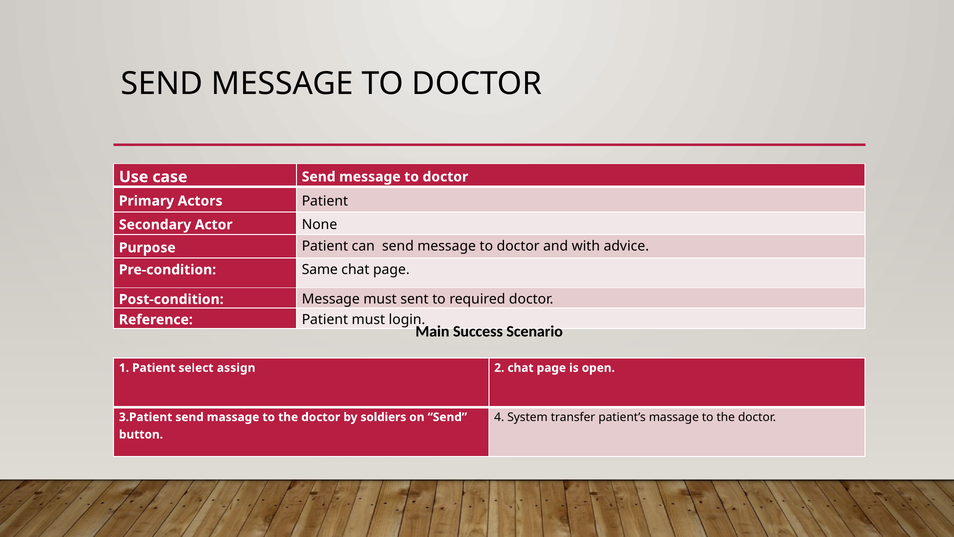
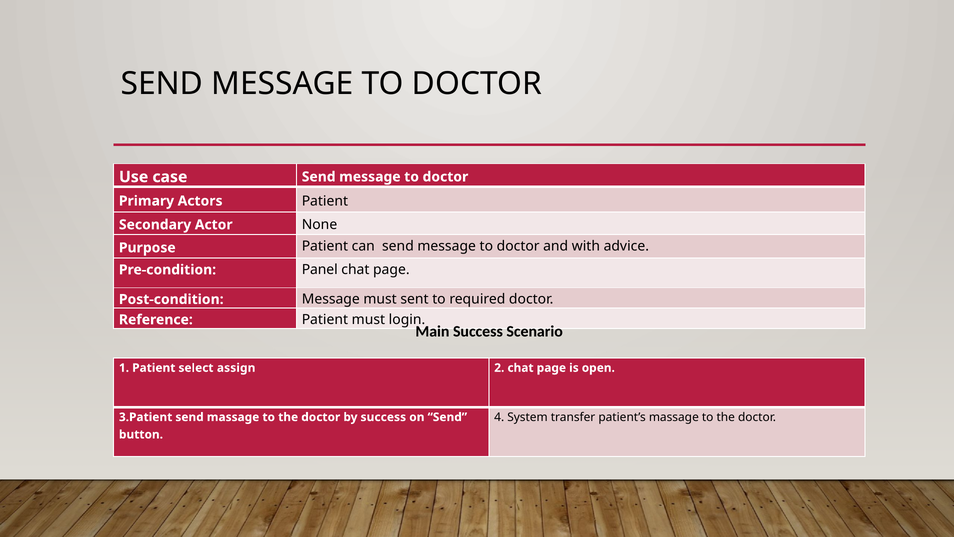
Same: Same -> Panel
by soldiers: soldiers -> success
